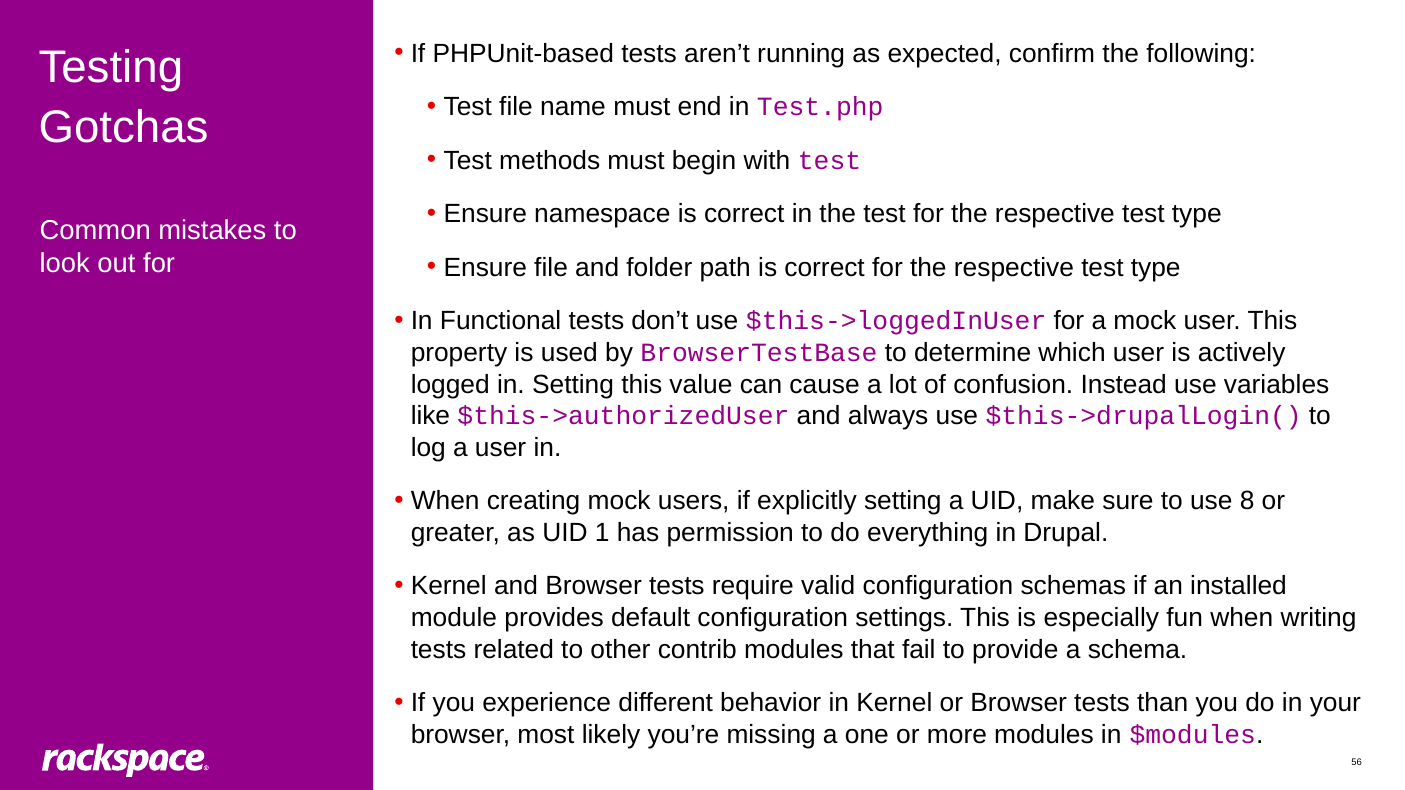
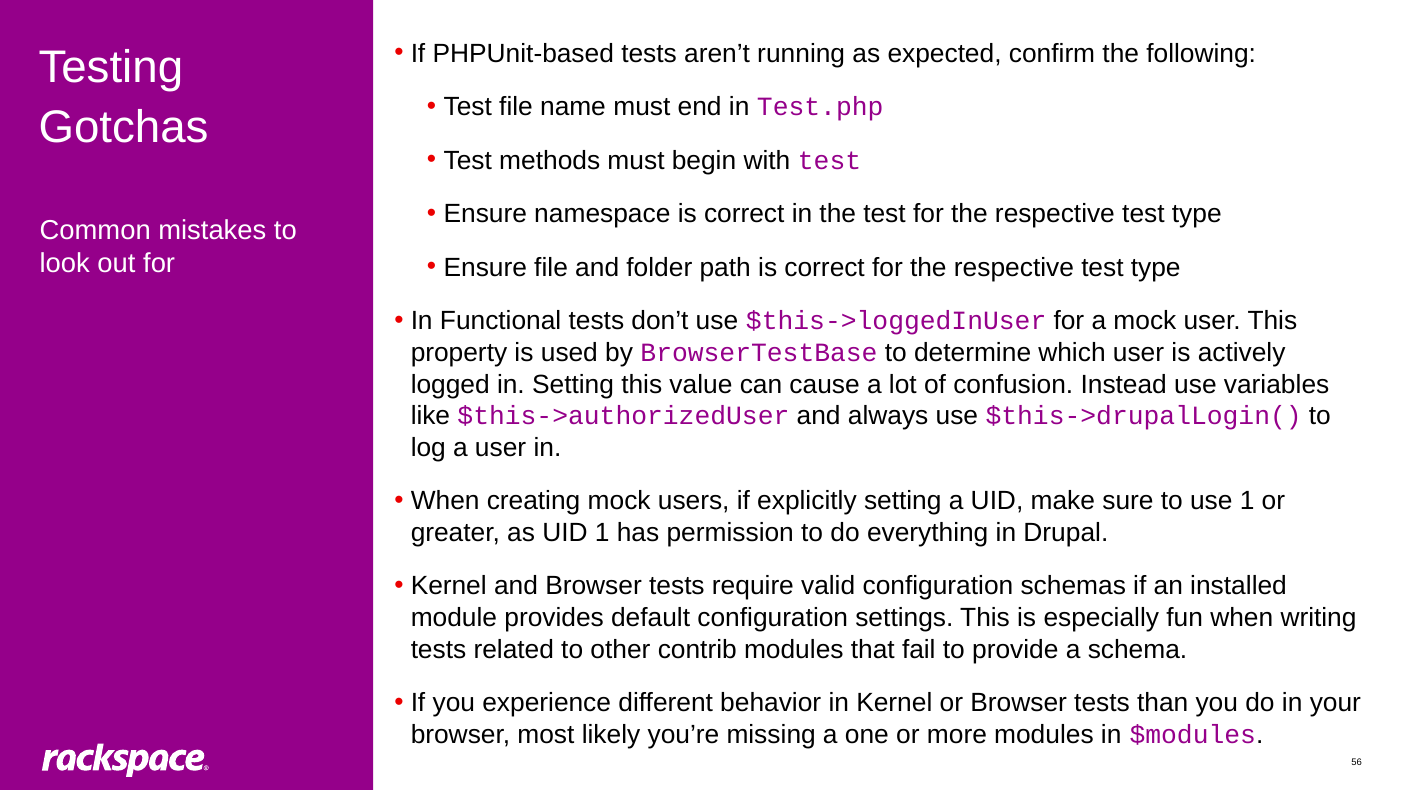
use 8: 8 -> 1
